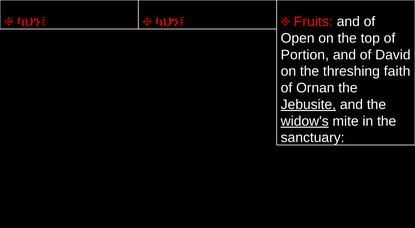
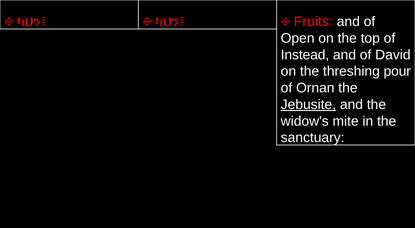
Portion: Portion -> Instead
faith: faith -> pour
widow's underline: present -> none
